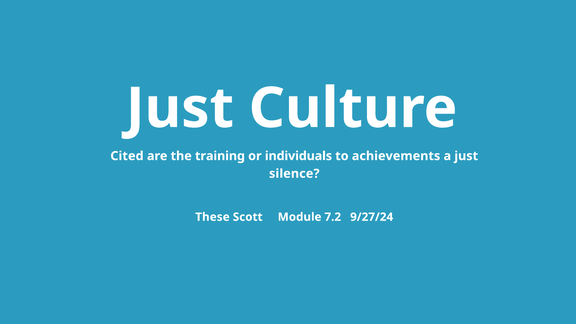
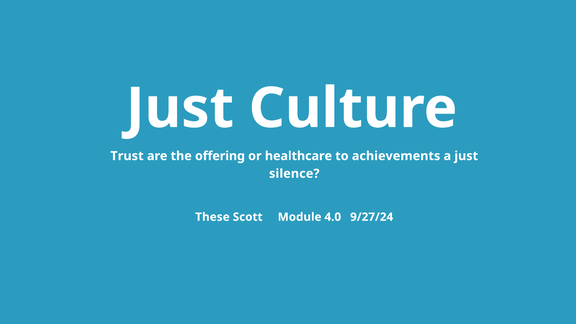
Cited: Cited -> Trust
training: training -> offering
individuals: individuals -> healthcare
7.2: 7.2 -> 4.0
